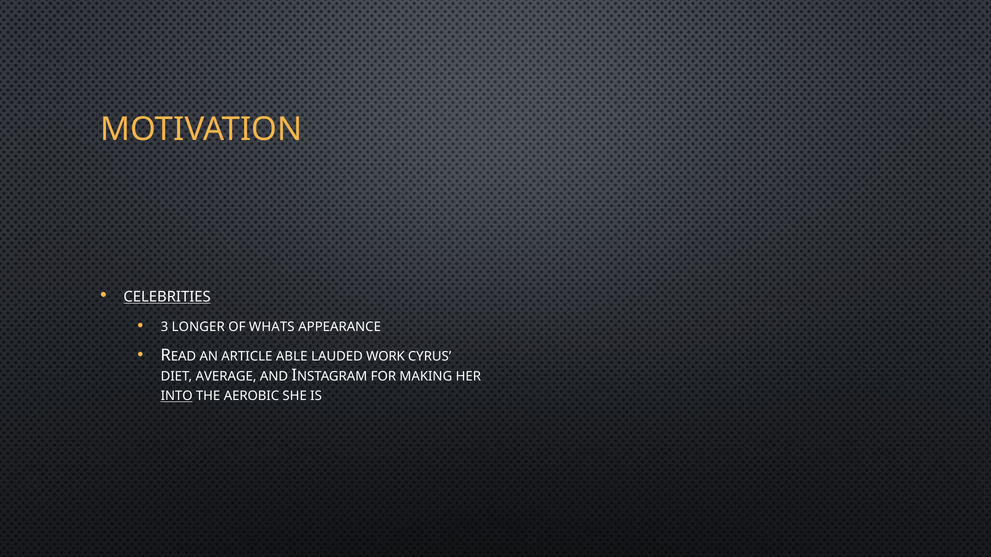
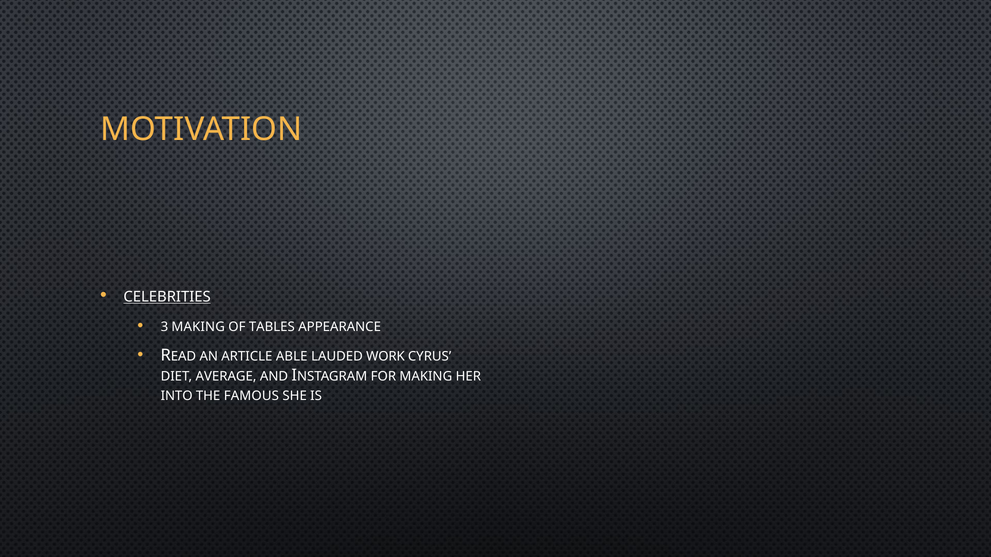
3 LONGER: LONGER -> MAKING
WHATS: WHATS -> TABLES
INTO underline: present -> none
AEROBIC: AEROBIC -> FAMOUS
